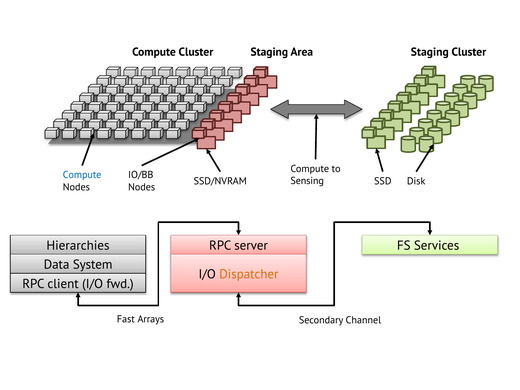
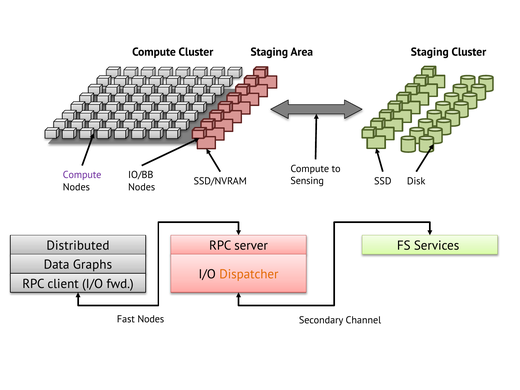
Compute at (82, 175) colour: blue -> purple
Hierarchies: Hierarchies -> Distributed
System: System -> Graphs
Fast Arrays: Arrays -> Nodes
